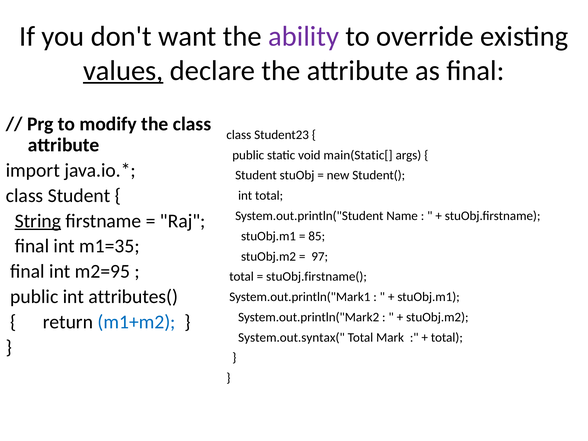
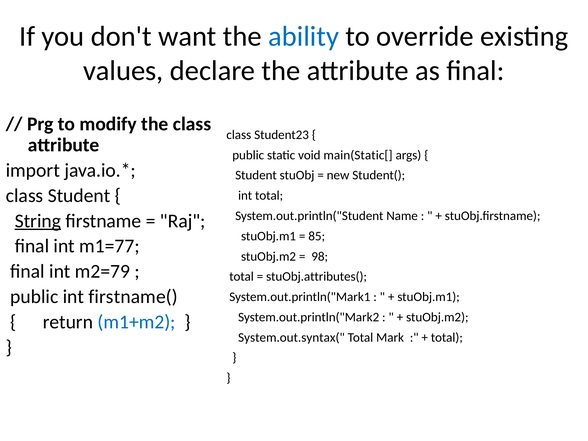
ability colour: purple -> blue
values underline: present -> none
m1=35: m1=35 -> m1=77
97: 97 -> 98
m2=95: m2=95 -> m2=79
stuObj.firstname(: stuObj.firstname( -> stuObj.attributes(
attributes(: attributes( -> firstname(
